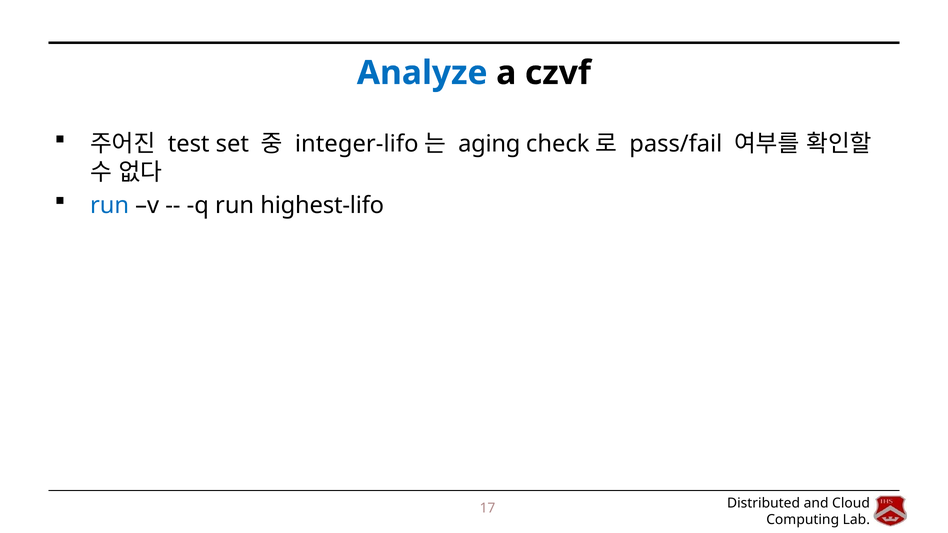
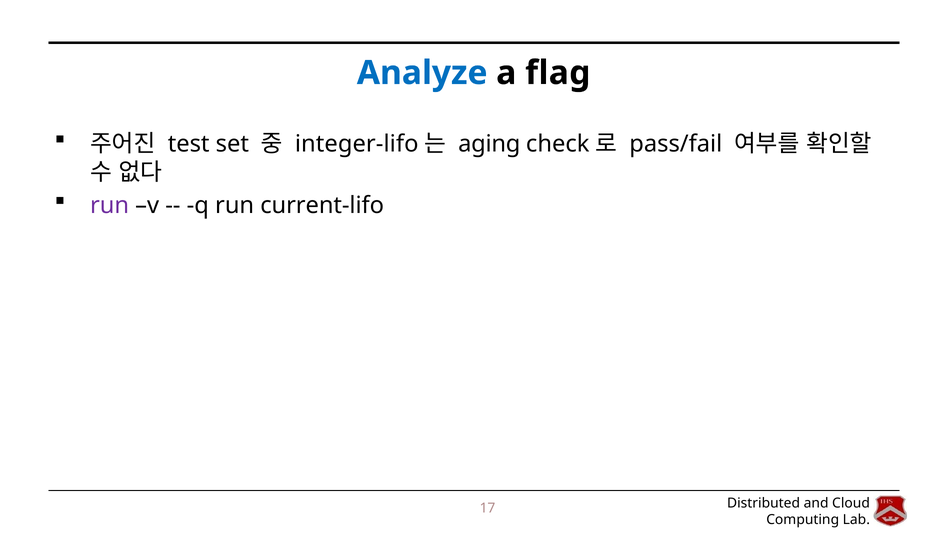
czvf: czvf -> flag
run at (110, 205) colour: blue -> purple
highest-lifo: highest-lifo -> current-lifo
